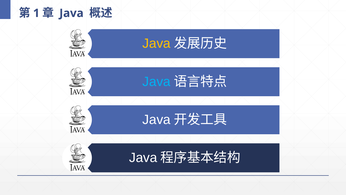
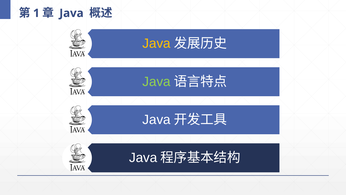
Java at (157, 81) colour: light blue -> light green
